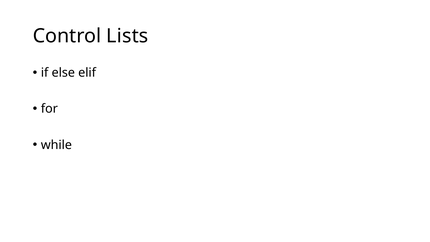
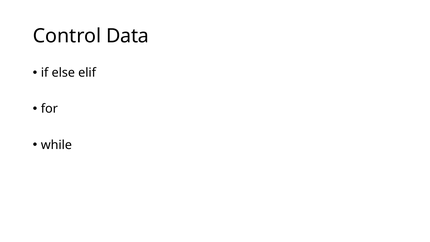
Lists: Lists -> Data
